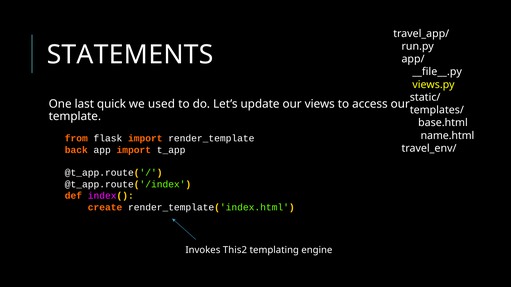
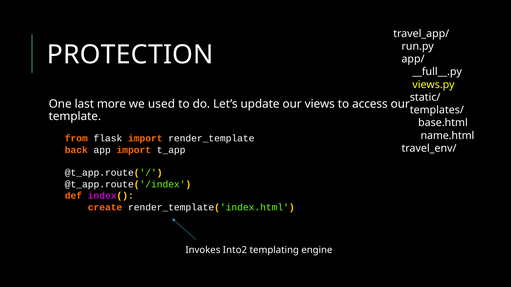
STATEMENTS: STATEMENTS -> PROTECTION
__file__.py: __file__.py -> __full__.py
quick: quick -> more
This2: This2 -> Into2
